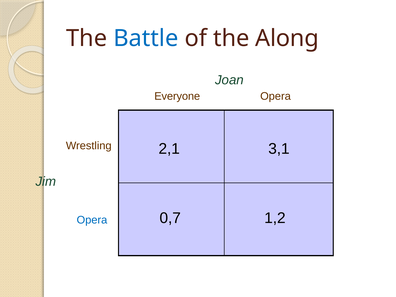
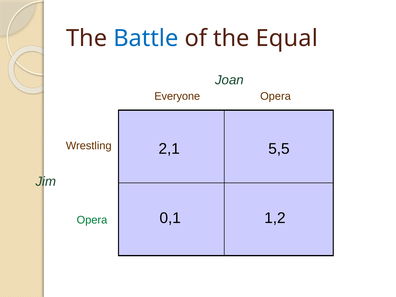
Along: Along -> Equal
3,1: 3,1 -> 5,5
0,7: 0,7 -> 0,1
Opera at (92, 220) colour: blue -> green
